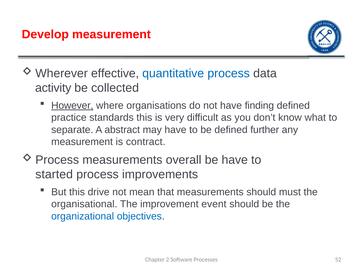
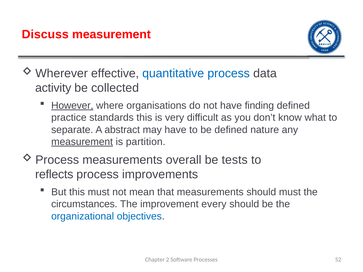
Develop: Develop -> Discuss
further: further -> nature
measurement at (82, 142) underline: none -> present
contract: contract -> partition
be have: have -> tests
started: started -> reflects
this drive: drive -> must
organisational: organisational -> circumstances
event: event -> every
